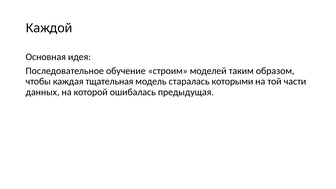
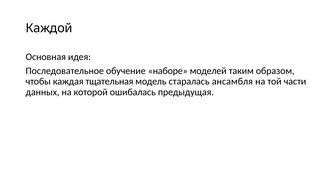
строим: строим -> наборе
которыми: которыми -> ансамбля
